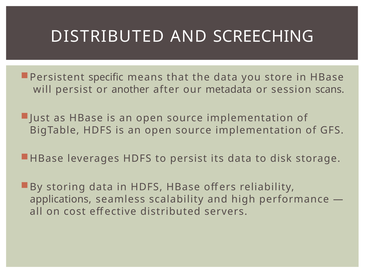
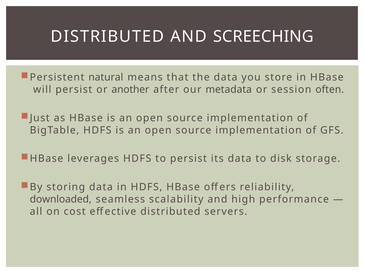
specific: specific -> natural
scans: scans -> often
applications: applications -> downloaded
